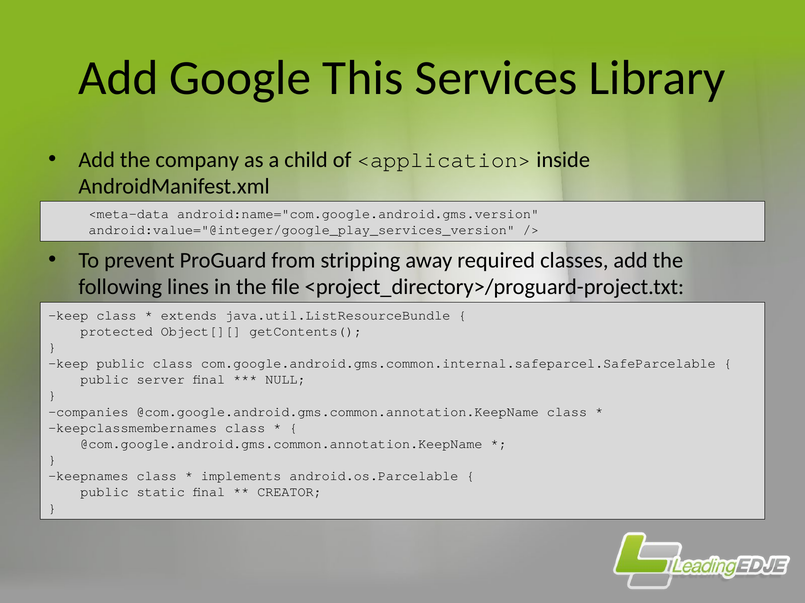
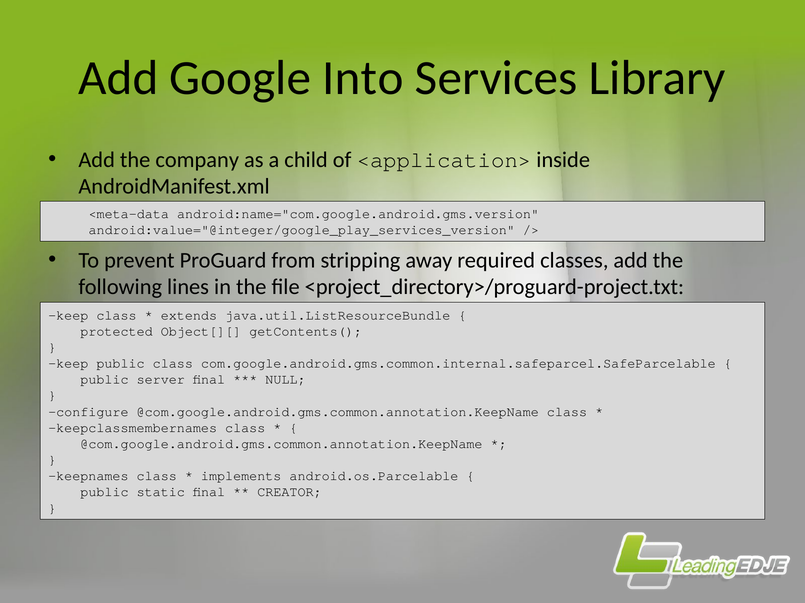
This: This -> Into
companies: companies -> configure
